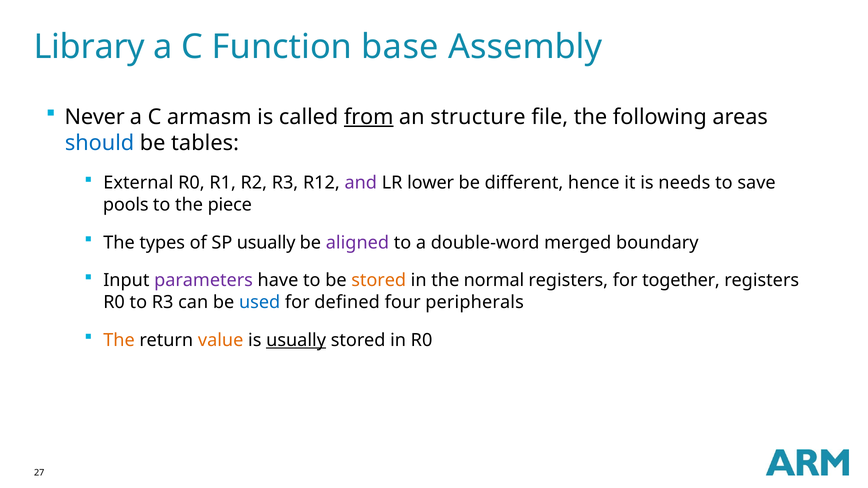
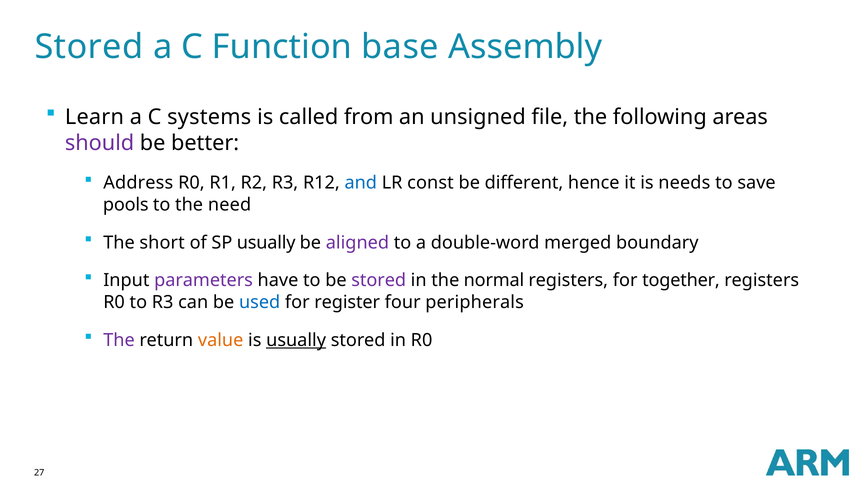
Library at (89, 47): Library -> Stored
Never: Never -> Learn
armasm: armasm -> systems
from underline: present -> none
structure: structure -> unsigned
should colour: blue -> purple
tables: tables -> better
External: External -> Address
and colour: purple -> blue
lower: lower -> const
piece: piece -> need
types: types -> short
stored at (379, 281) colour: orange -> purple
defined: defined -> register
The at (119, 341) colour: orange -> purple
